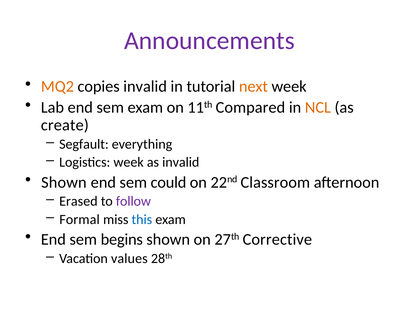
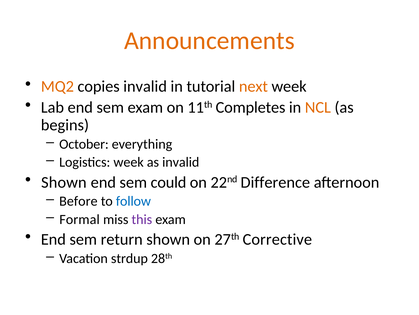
Announcements colour: purple -> orange
Compared: Compared -> Completes
create: create -> begins
Segfault: Segfault -> October
Classroom: Classroom -> Difference
Erased: Erased -> Before
follow colour: purple -> blue
this colour: blue -> purple
begins: begins -> return
values: values -> strdup
